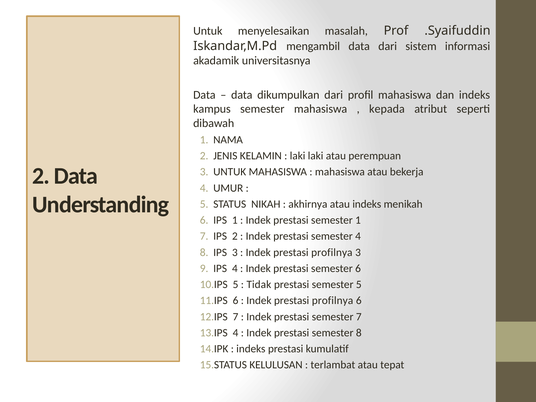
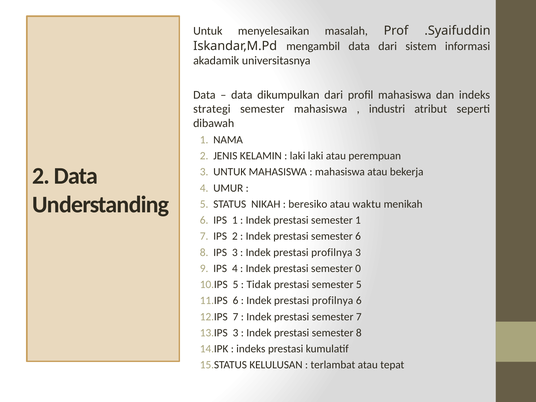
kampus: kampus -> strategi
kepada: kepada -> industri
akhirnya: akhirnya -> beresiko
atau indeks: indeks -> waktu
semester 4: 4 -> 6
semester 6: 6 -> 0
4 at (236, 333): 4 -> 3
